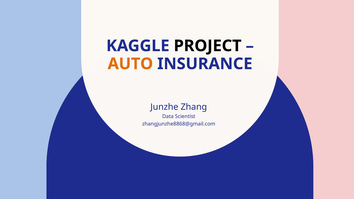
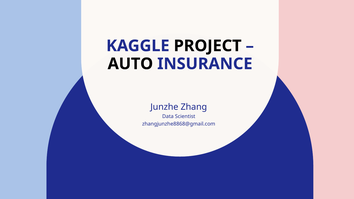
AUTO colour: orange -> black
